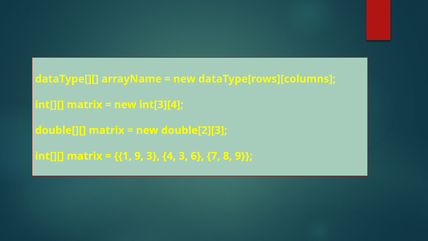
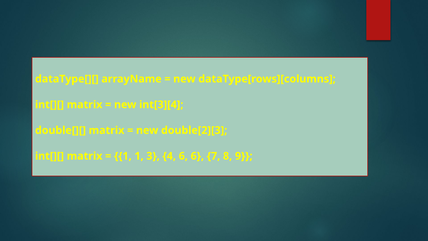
1 9: 9 -> 1
4 3: 3 -> 6
